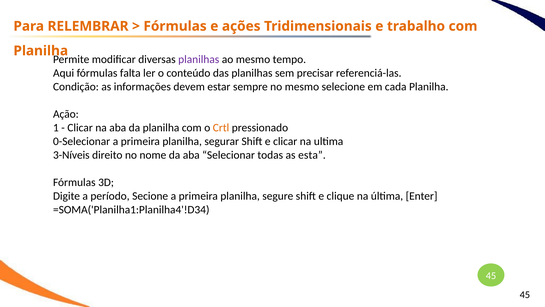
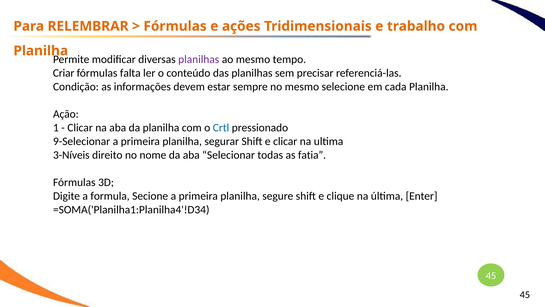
Aqui: Aqui -> Criar
Crtl colour: orange -> blue
0-Selecionar: 0-Selecionar -> 9-Selecionar
esta: esta -> fatia
período: período -> formula
